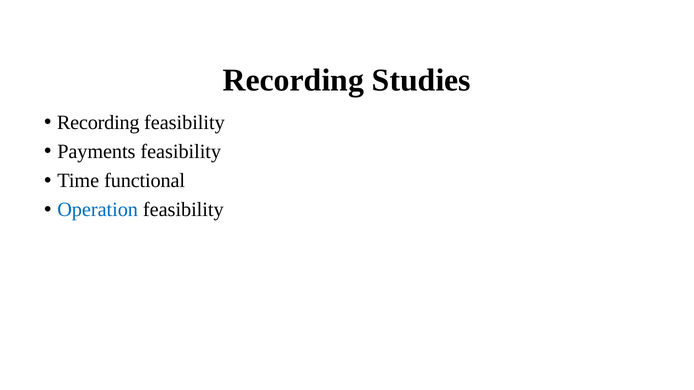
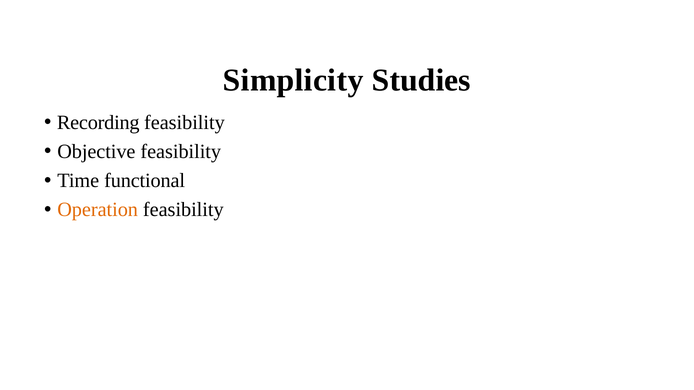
Recording at (293, 80): Recording -> Simplicity
Payments: Payments -> Objective
Operation colour: blue -> orange
